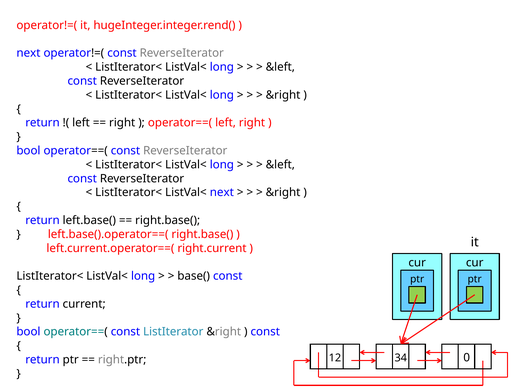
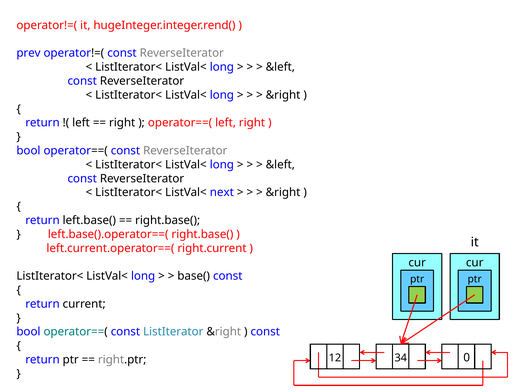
next at (28, 53): next -> prev
